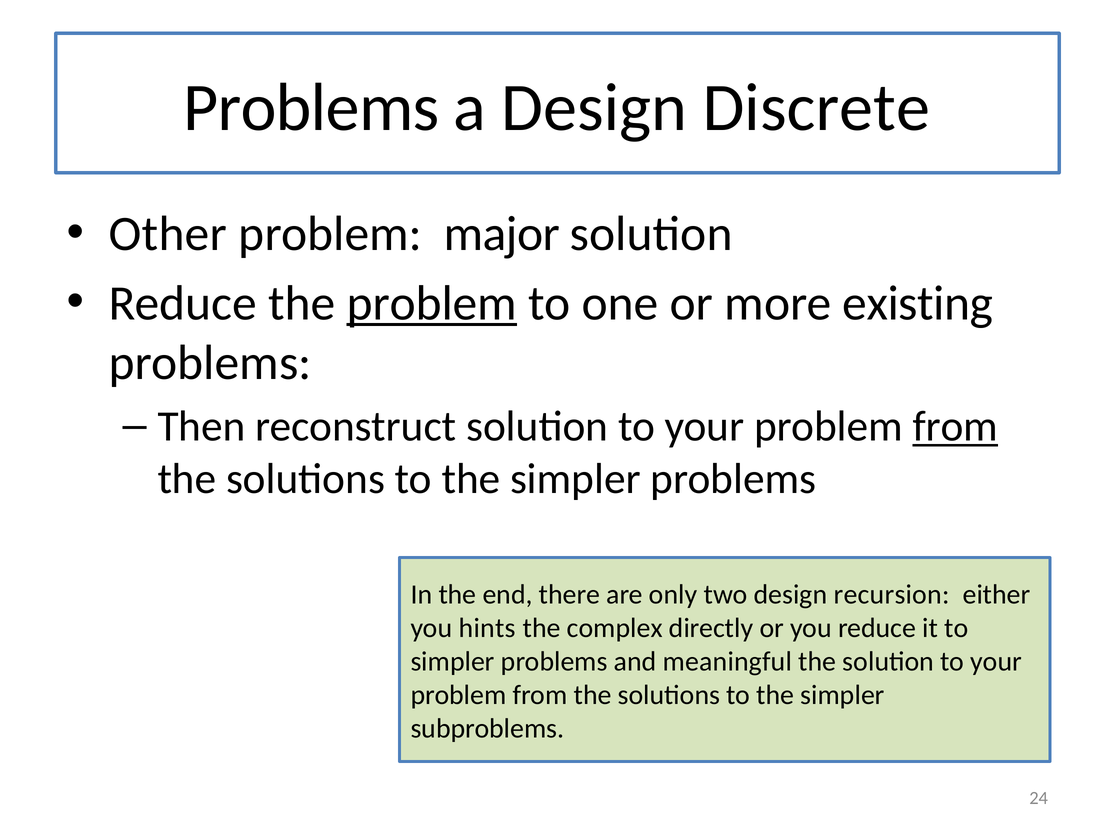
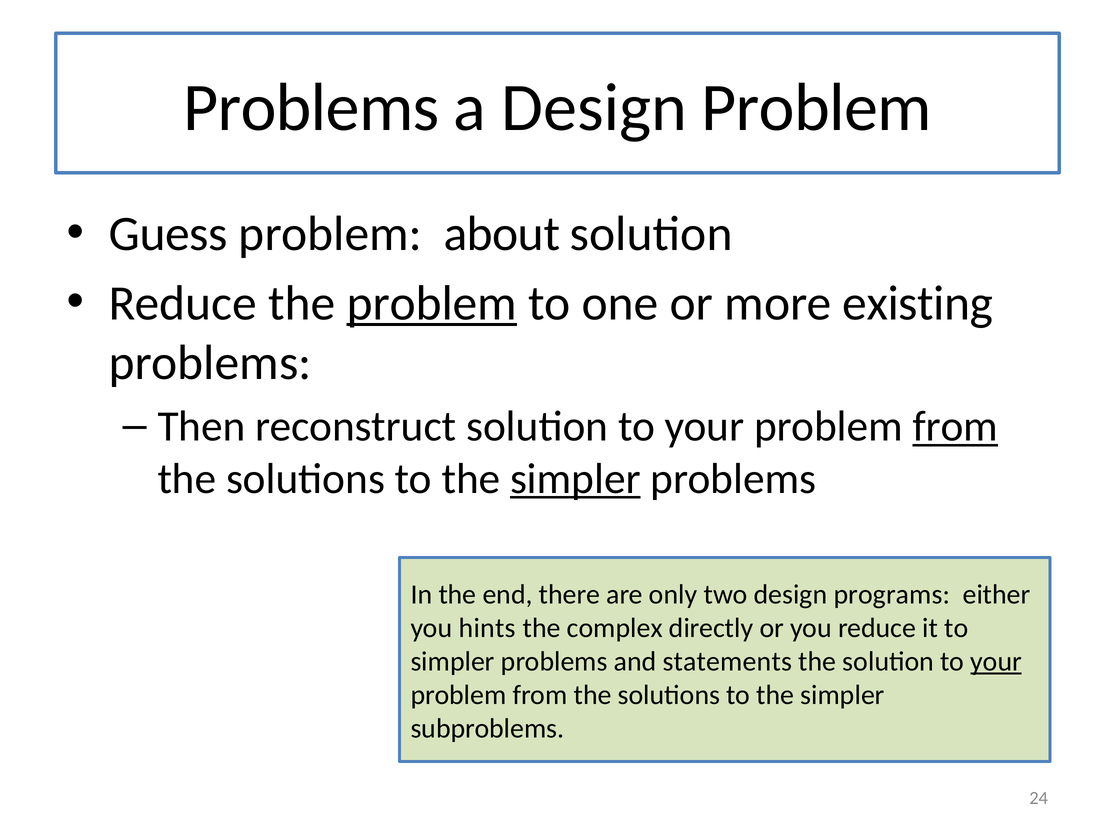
Design Discrete: Discrete -> Problem
Other: Other -> Guess
major: major -> about
simpler at (575, 479) underline: none -> present
recursion: recursion -> programs
meaningful: meaningful -> statements
your at (996, 662) underline: none -> present
